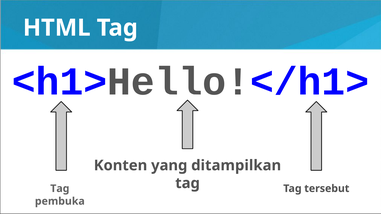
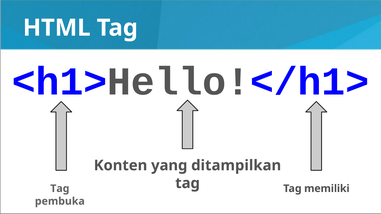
tersebut: tersebut -> memiliki
